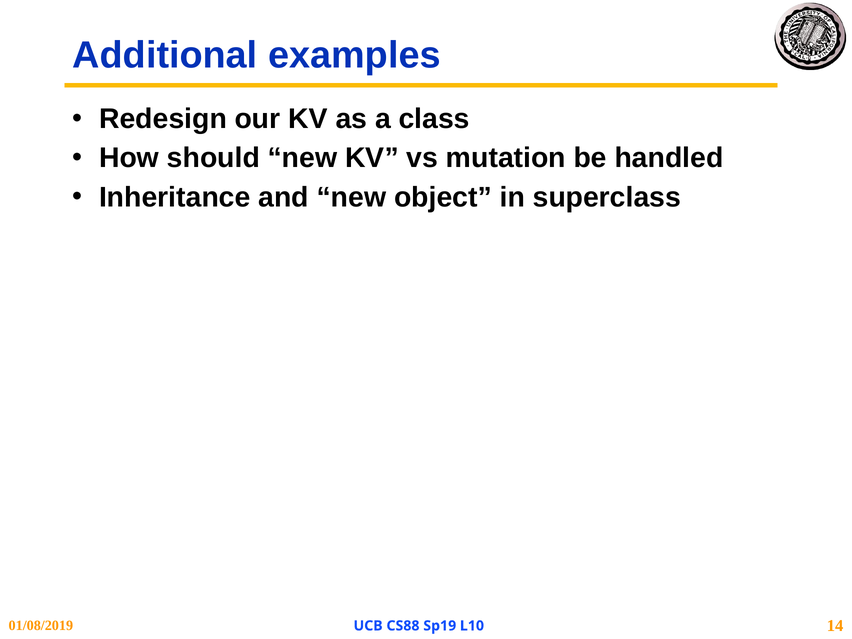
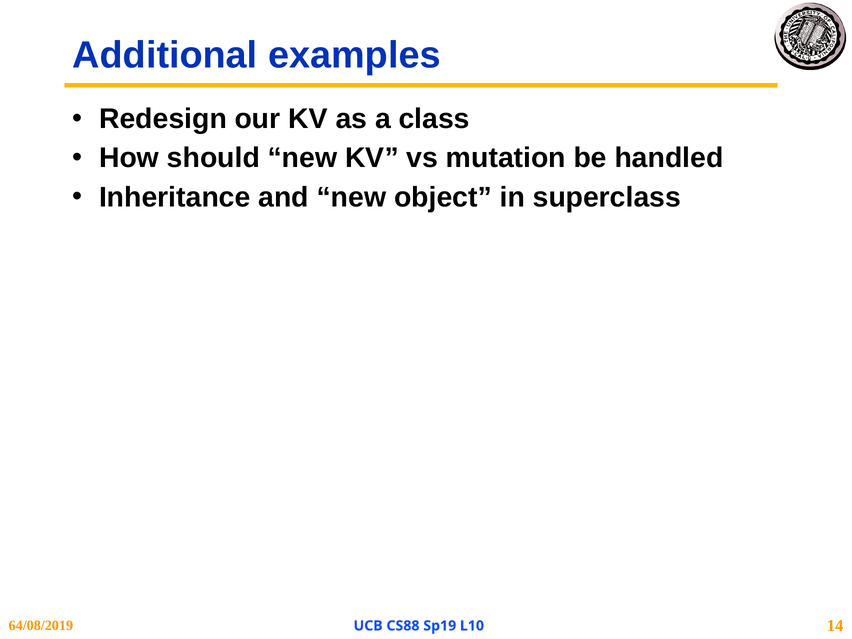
01/08/2019: 01/08/2019 -> 64/08/2019
